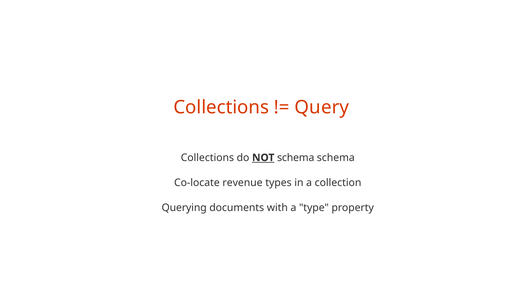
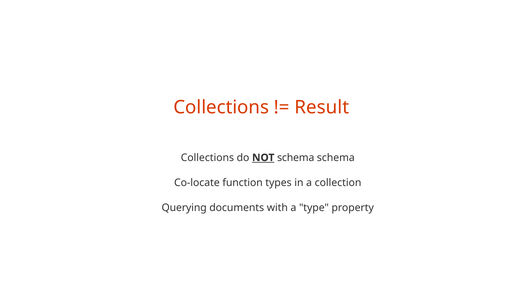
Query: Query -> Result
revenue: revenue -> function
